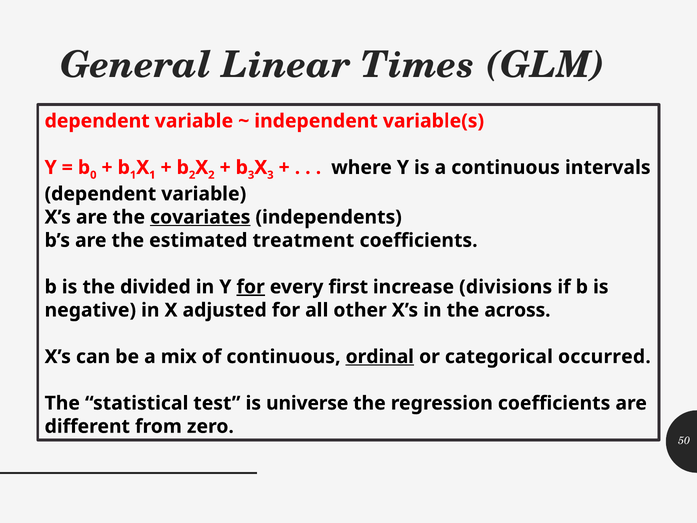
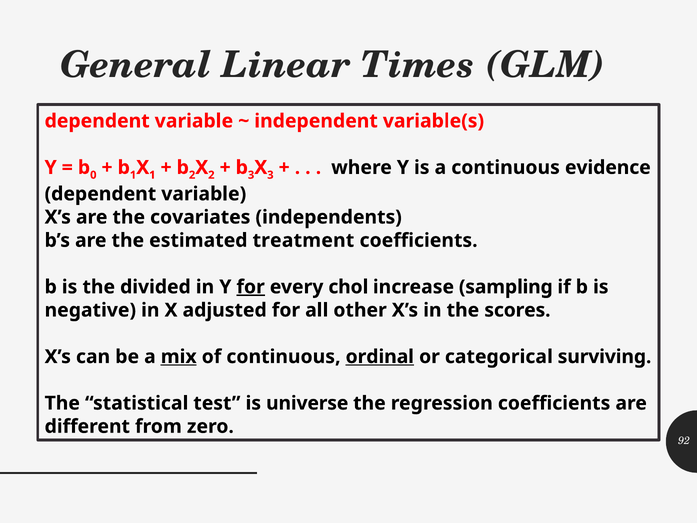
intervals: intervals -> evidence
covariates underline: present -> none
first: first -> chol
divisions: divisions -> sampling
across: across -> scores
mix underline: none -> present
occurred: occurred -> surviving
50: 50 -> 92
